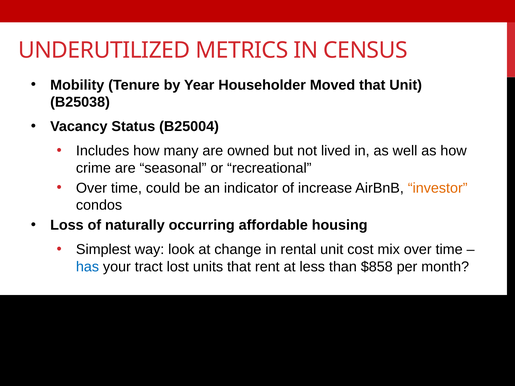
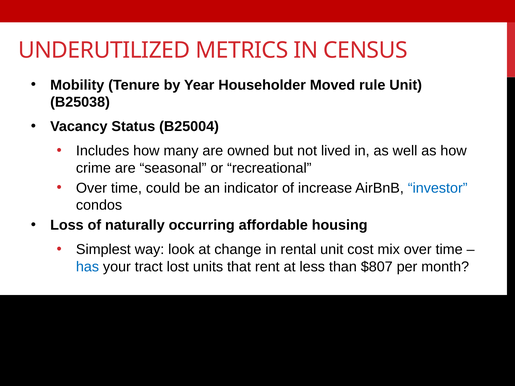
Moved that: that -> rule
investor colour: orange -> blue
$858: $858 -> $807
